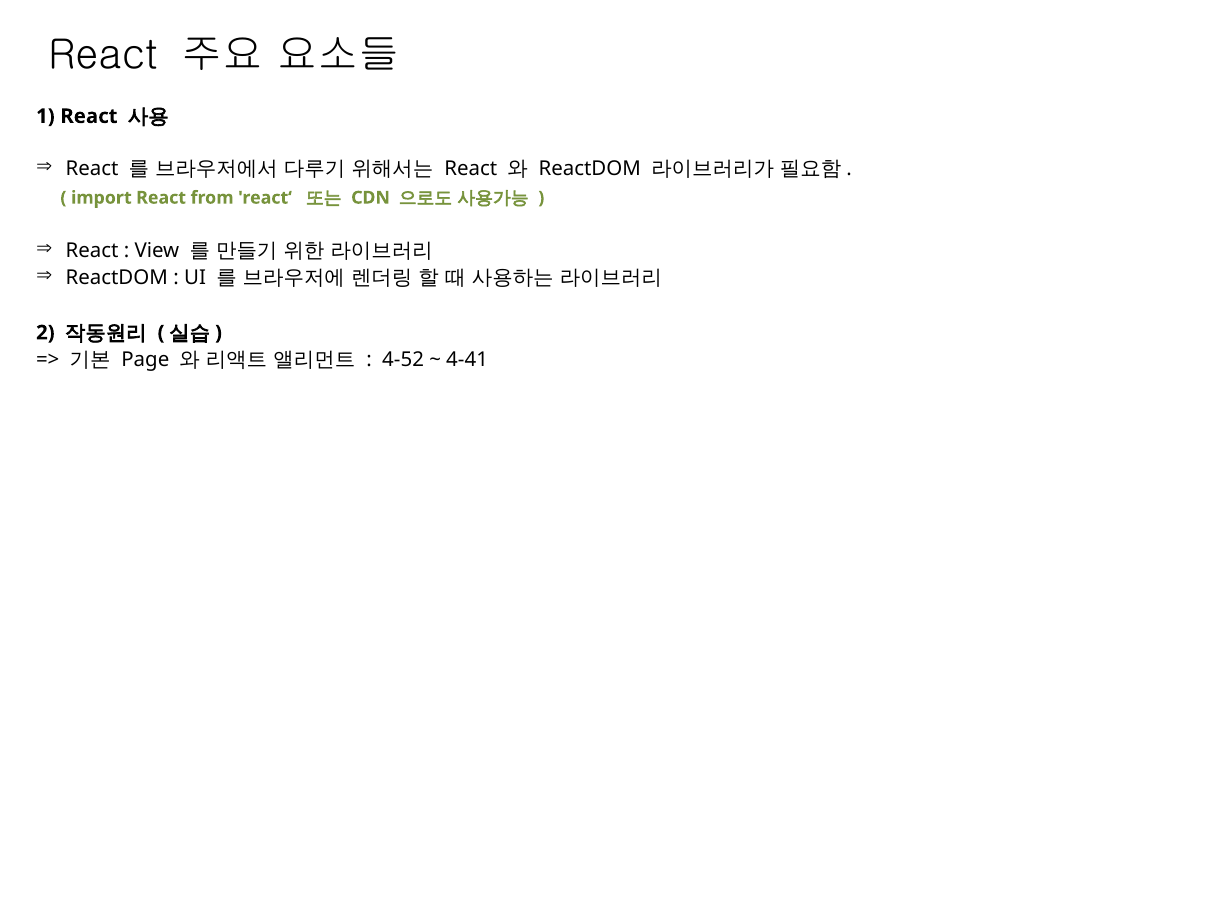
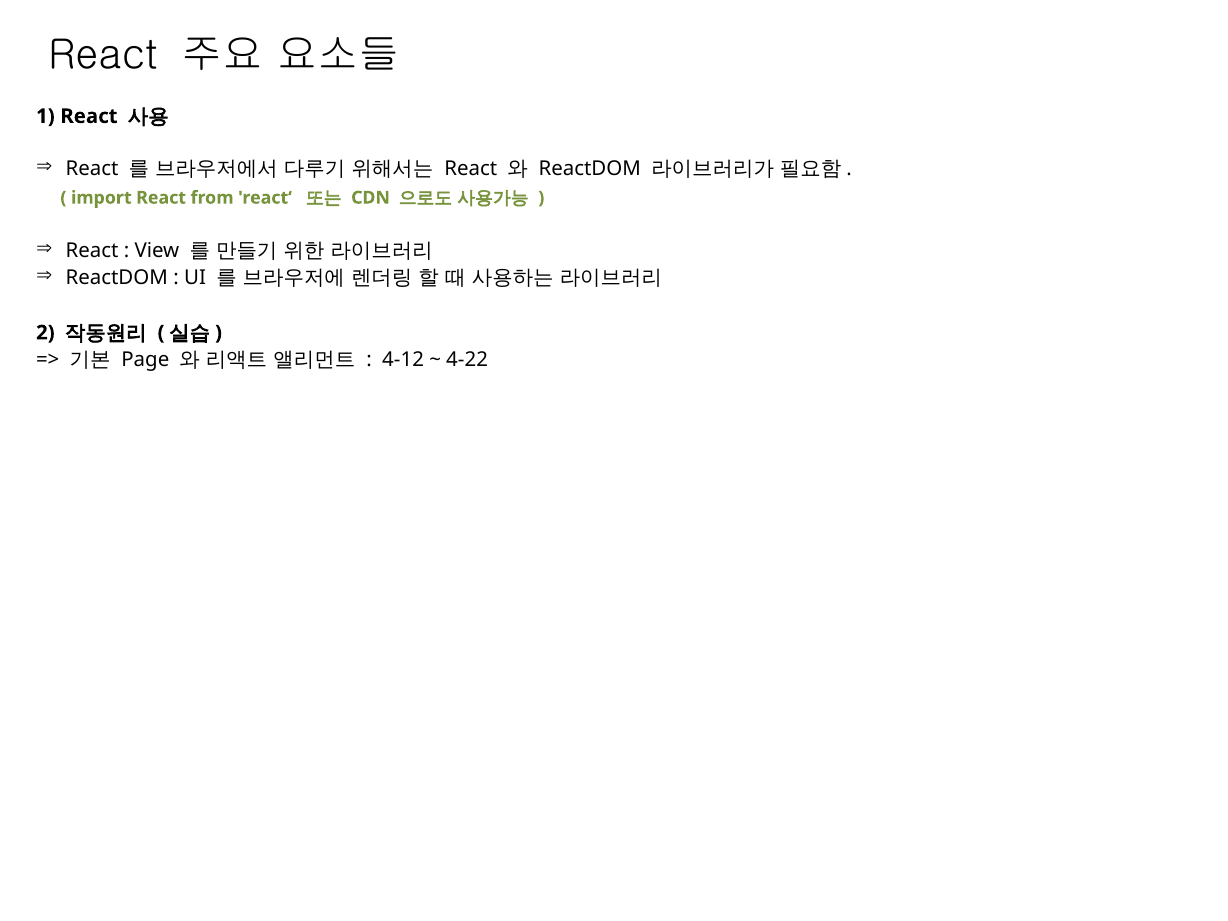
4-52: 4-52 -> 4-12
4-41: 4-41 -> 4-22
